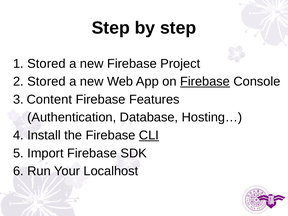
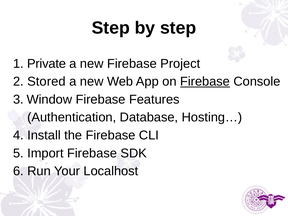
1 Stored: Stored -> Private
Content: Content -> Window
CLI underline: present -> none
